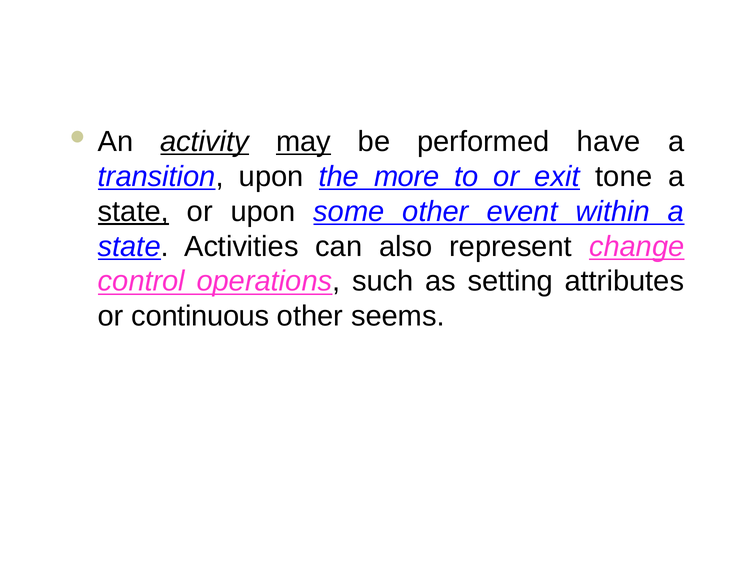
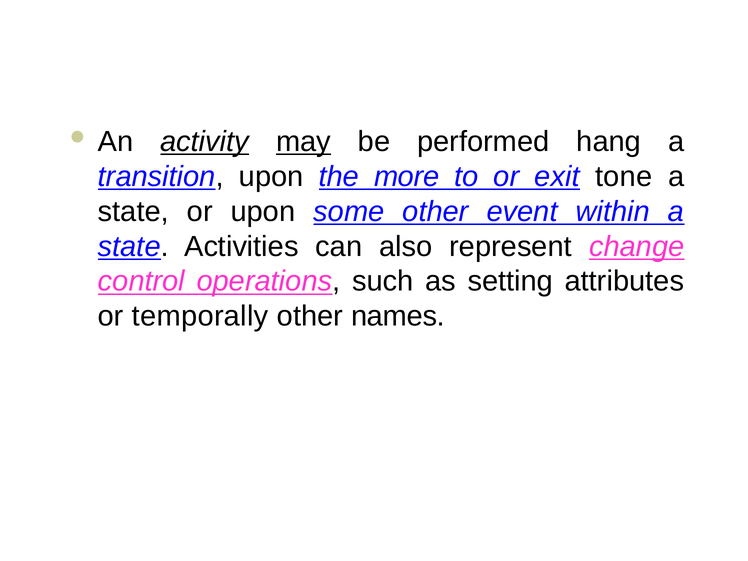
have: have -> hang
state at (133, 212) underline: present -> none
continuous: continuous -> temporally
seems: seems -> names
